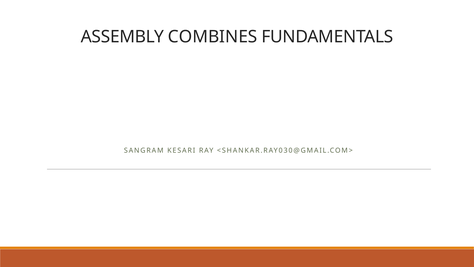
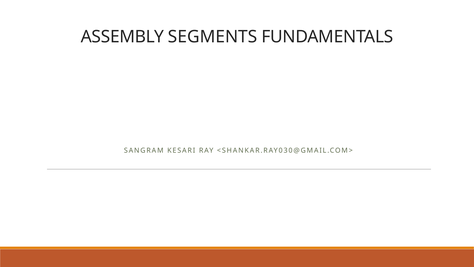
COMBINES: COMBINES -> SEGMENTS
